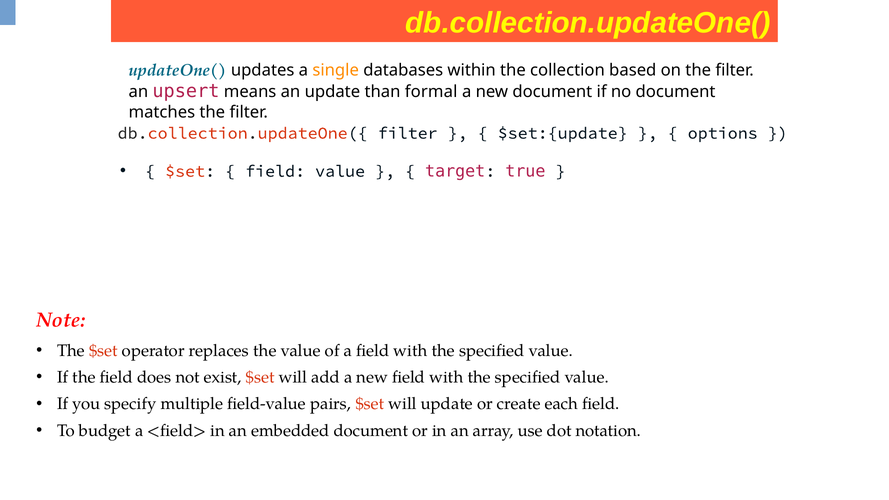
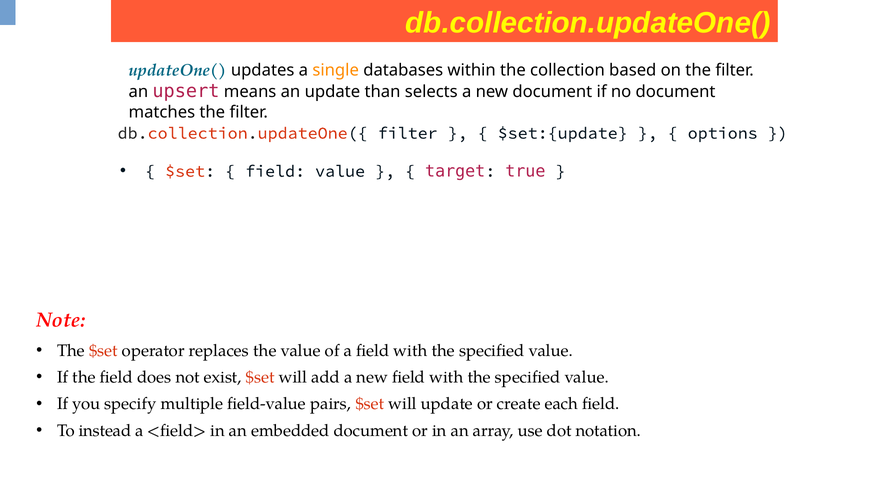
formal: formal -> selects
budget: budget -> instead
